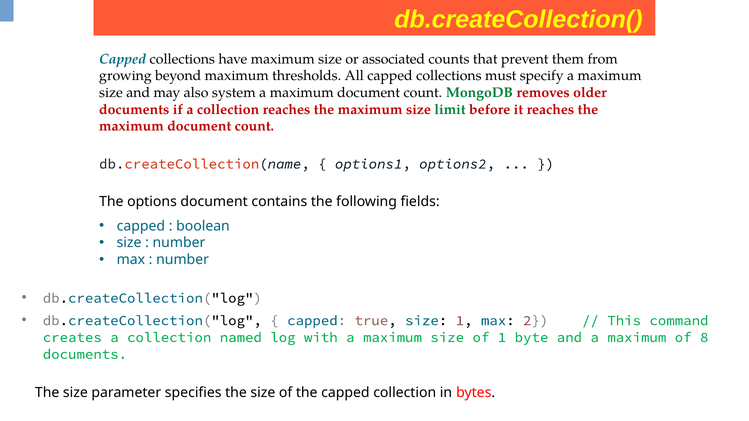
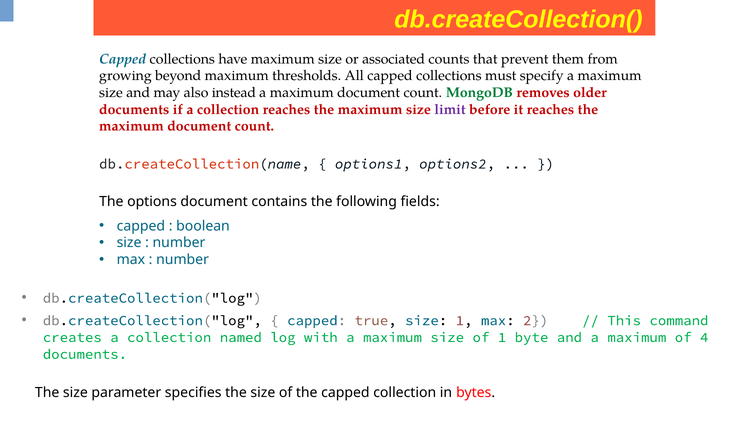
system: system -> instead
limit colour: green -> purple
8: 8 -> 4
